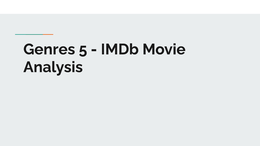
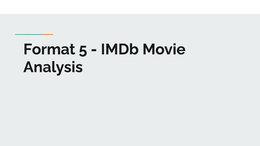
Genres: Genres -> Format
